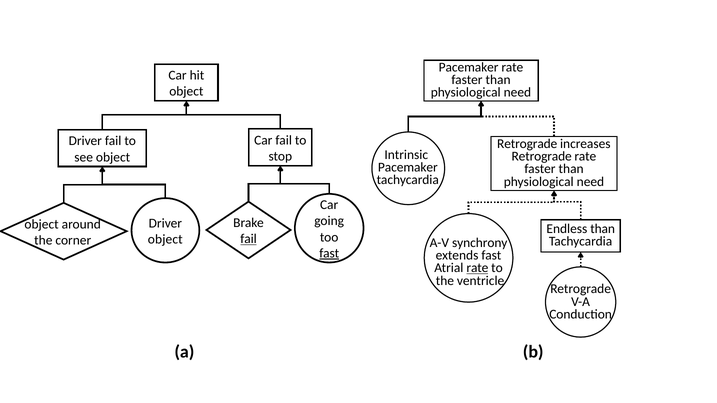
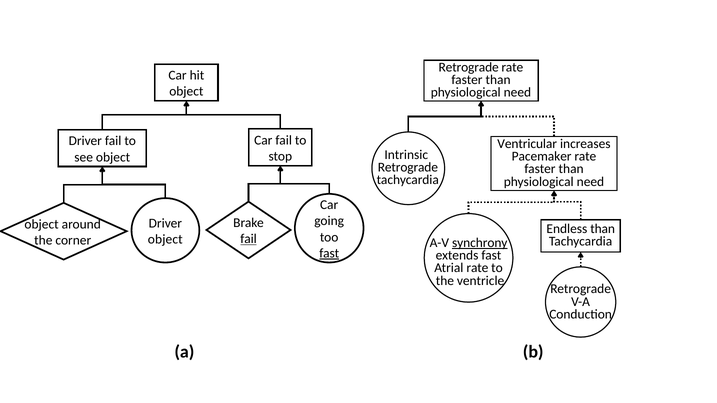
Pacemaker at (469, 67): Pacemaker -> Retrograde
Retrograde at (527, 144): Retrograde -> Ventricular
Retrograde at (542, 156): Retrograde -> Pacemaker
Pacemaker at (408, 167): Pacemaker -> Retrograde
synchrony underline: none -> present
rate at (477, 268) underline: present -> none
